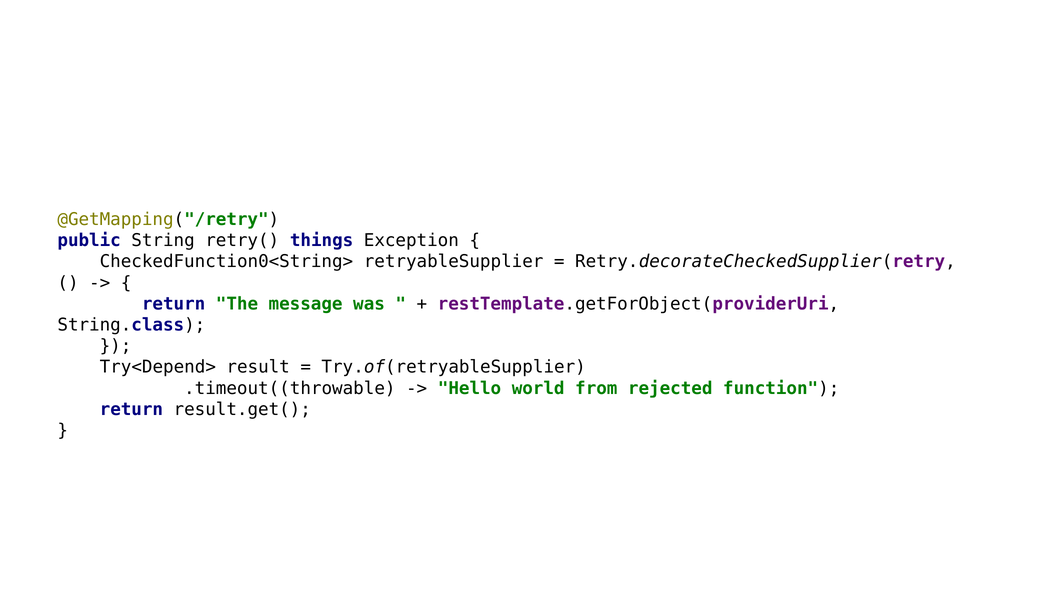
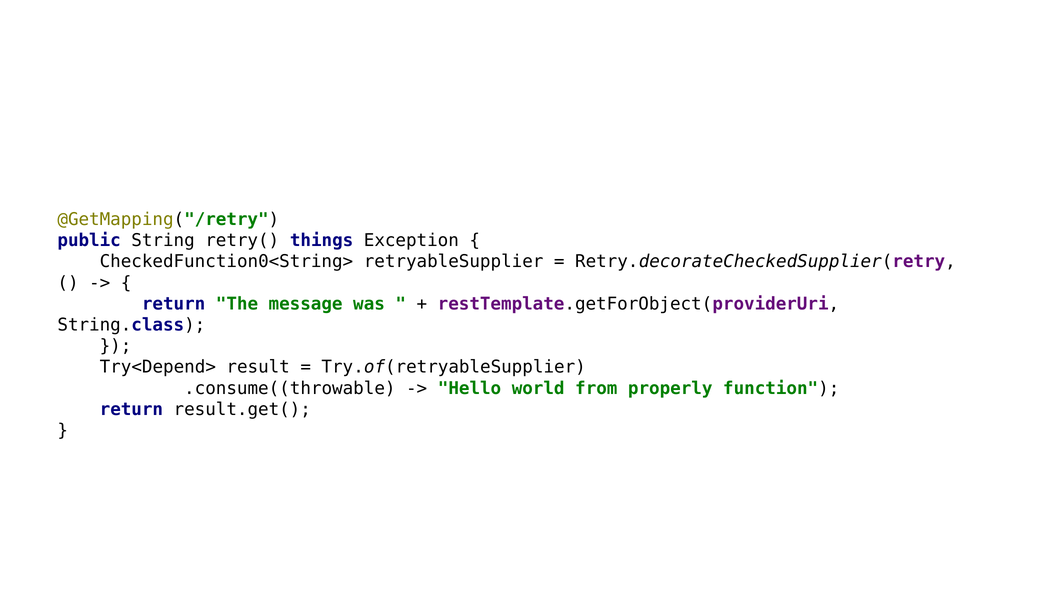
.timeout((throwable: .timeout((throwable -> .consume((throwable
rejected: rejected -> properly
